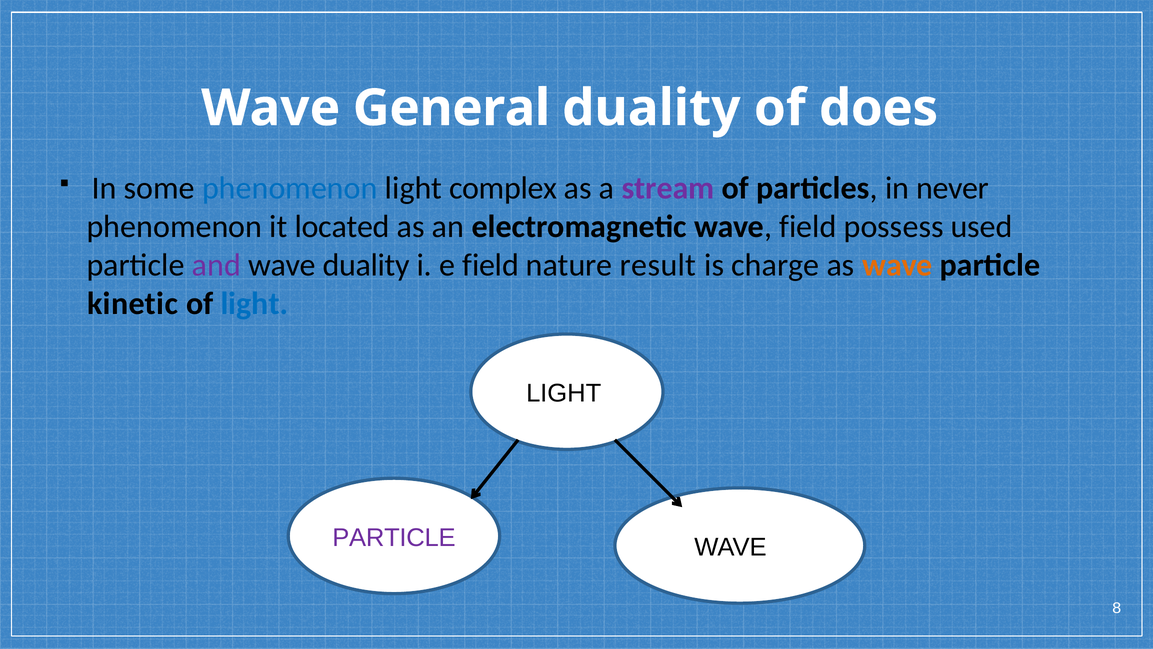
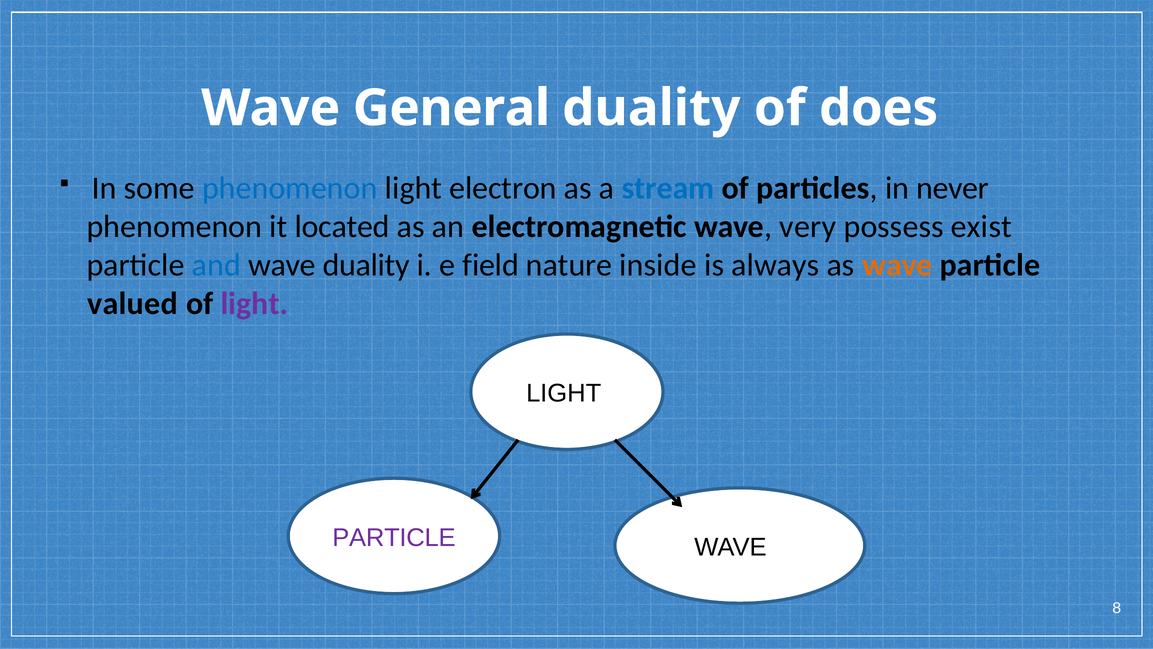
complex: complex -> electron
stream colour: purple -> blue
wave field: field -> very
used: used -> exist
and colour: purple -> blue
result: result -> inside
charge: charge -> always
kinetic: kinetic -> valued
light at (254, 303) colour: blue -> purple
